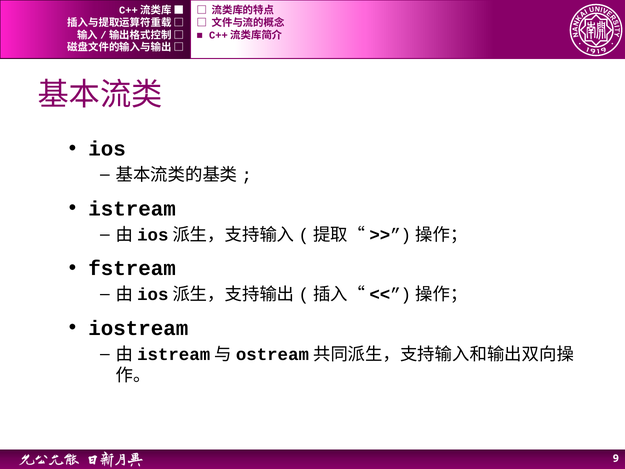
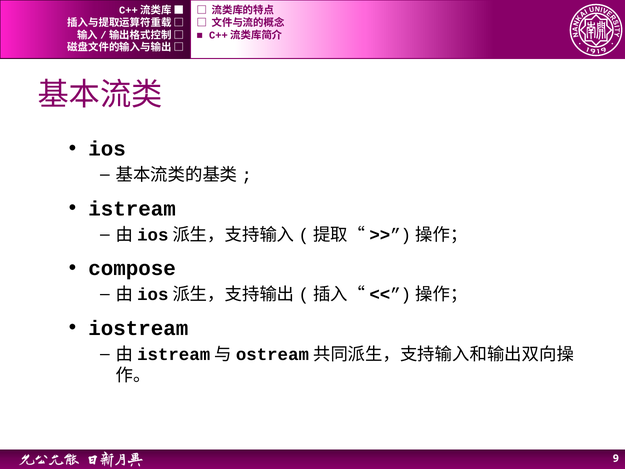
fstream: fstream -> compose
